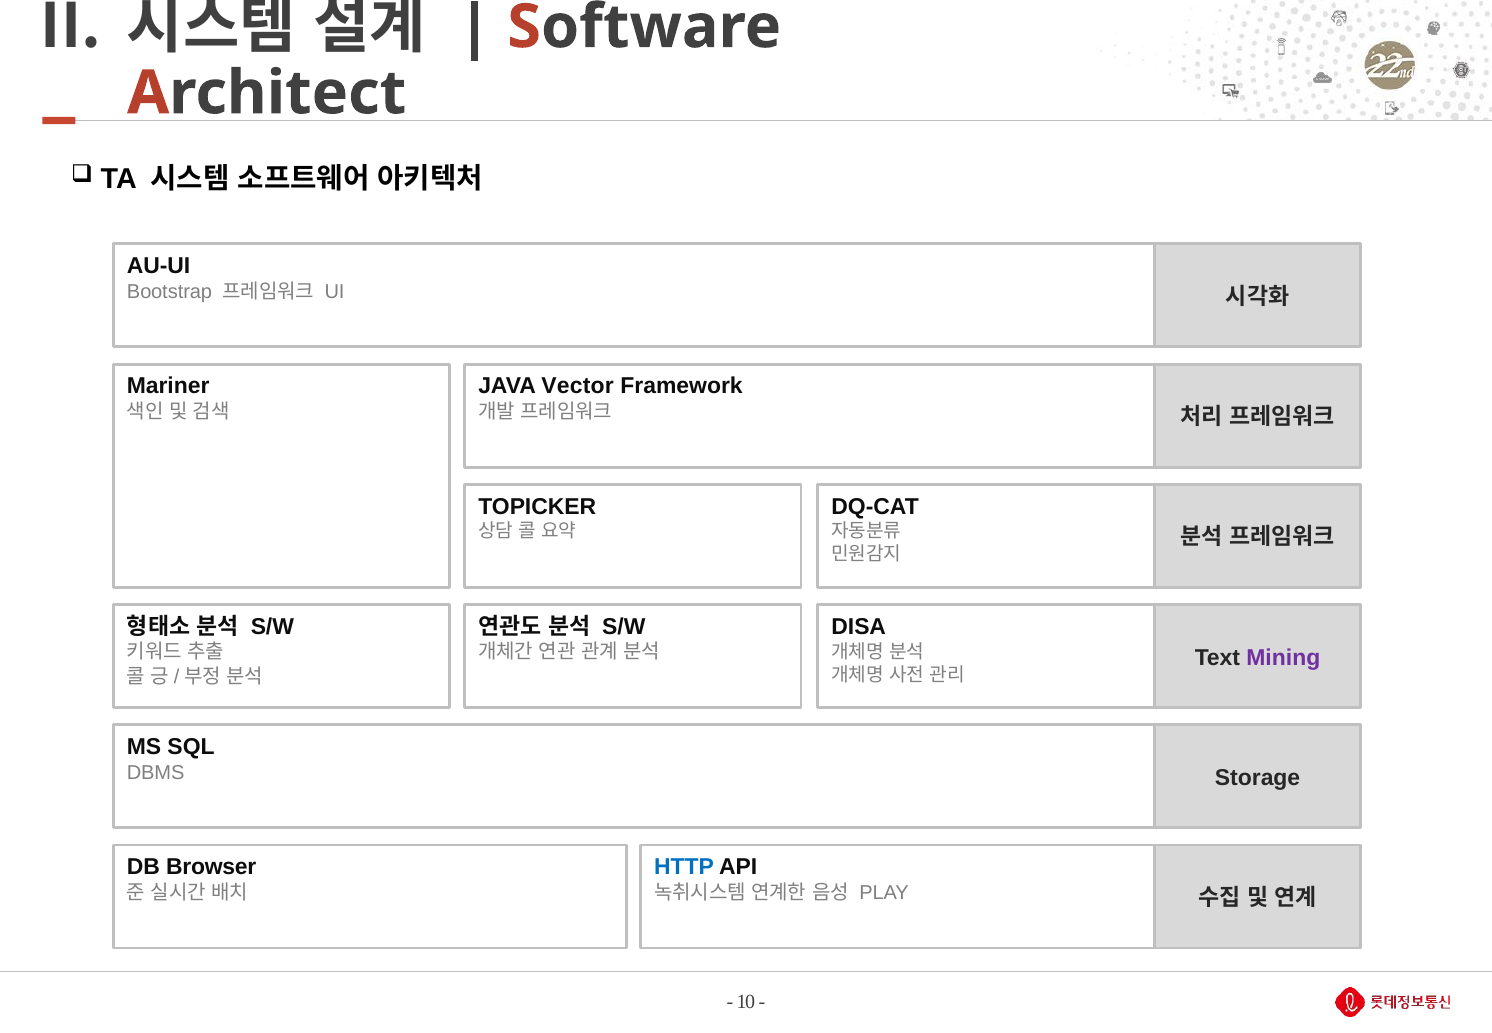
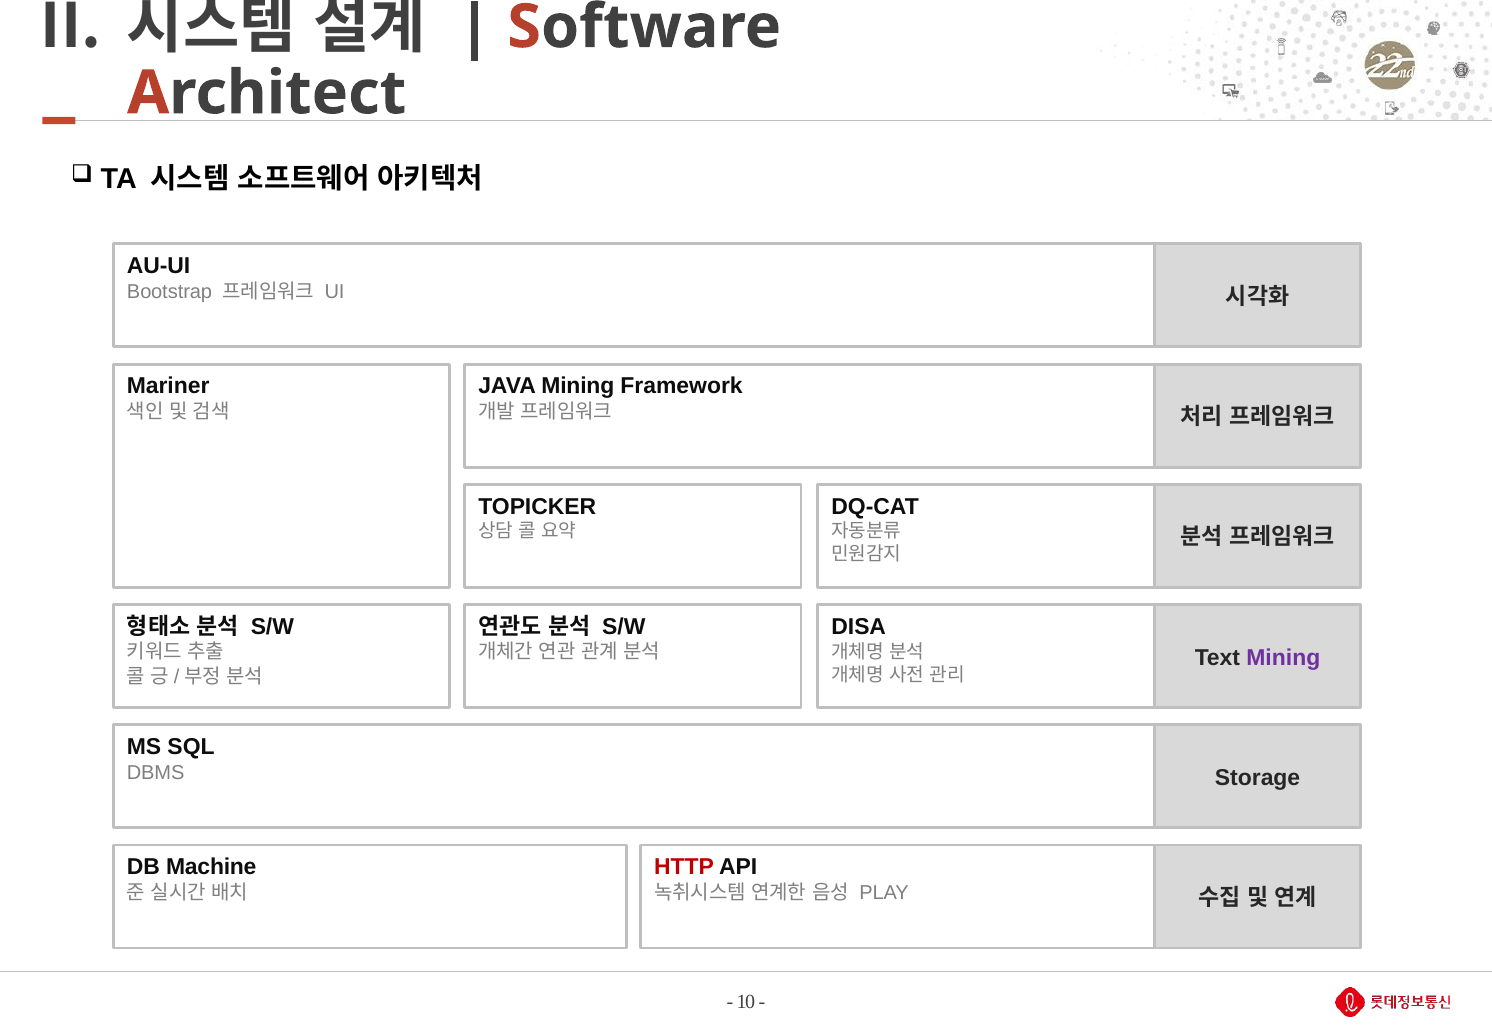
JAVA Vector: Vector -> Mining
Browser: Browser -> Machine
HTTP colour: blue -> red
